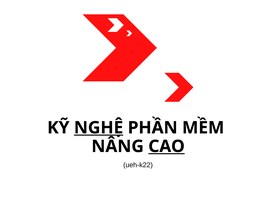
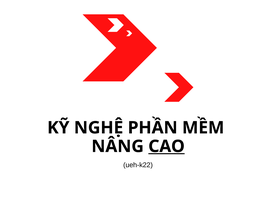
NGHỆ underline: present -> none
